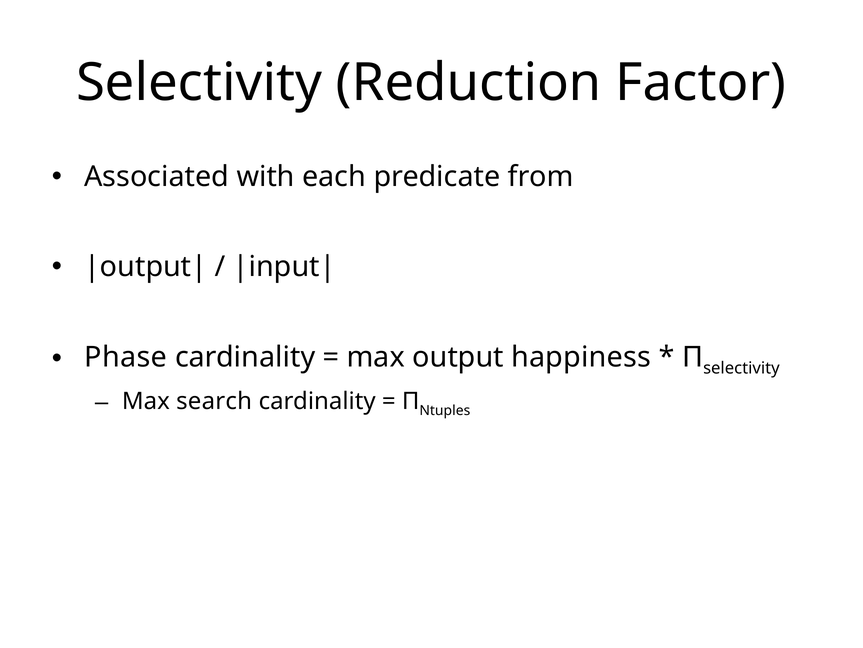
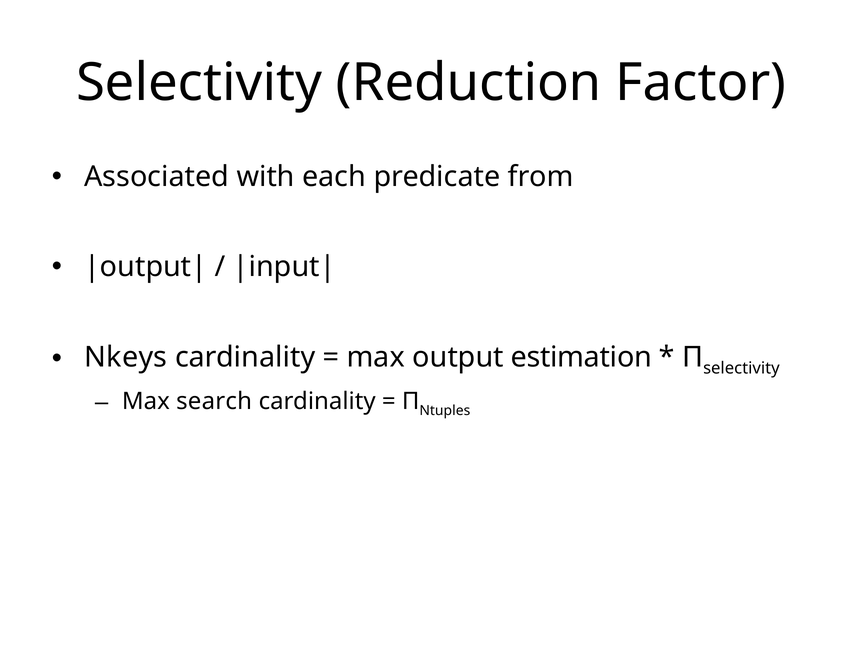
Phase: Phase -> Nkeys
happiness: happiness -> estimation
